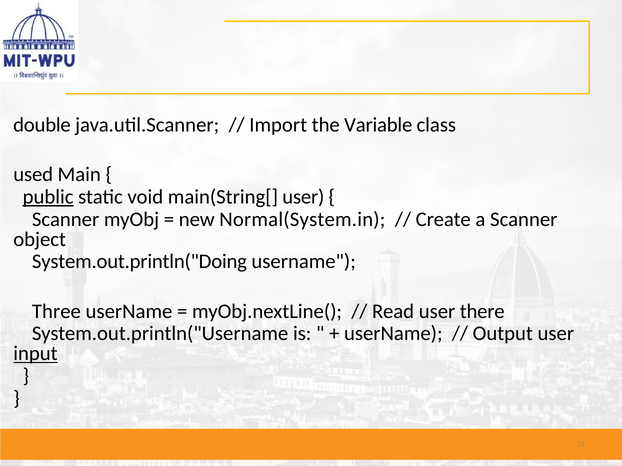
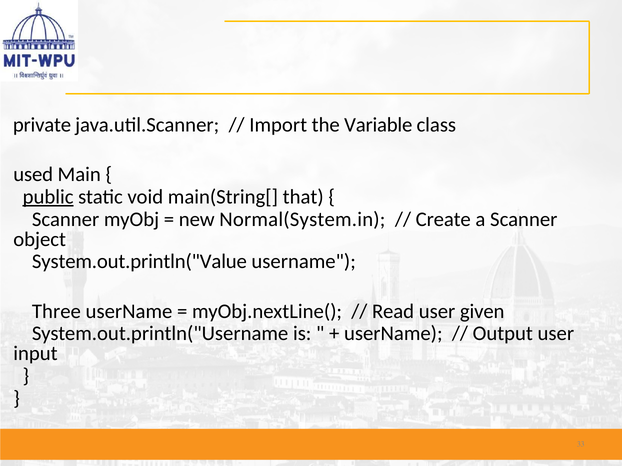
double: double -> private
main(String[ user: user -> that
System.out.println("Doing: System.out.println("Doing -> System.out.println("Value
there: there -> given
input underline: present -> none
